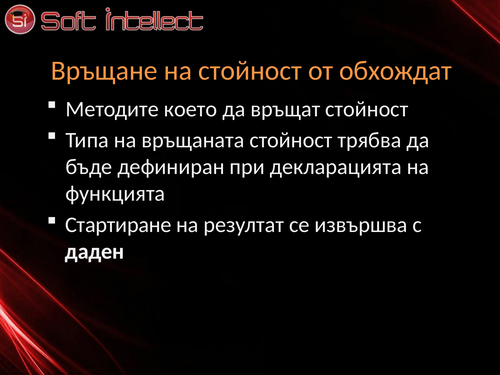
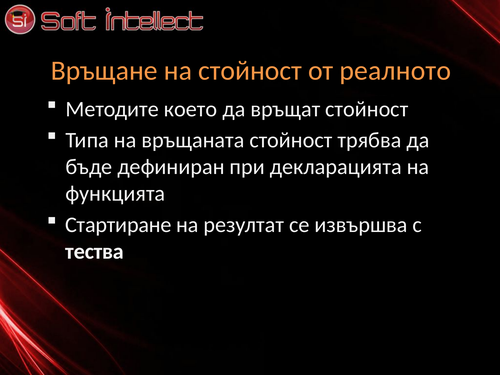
обхождат: обхождат -> реалното
даден: даден -> тества
